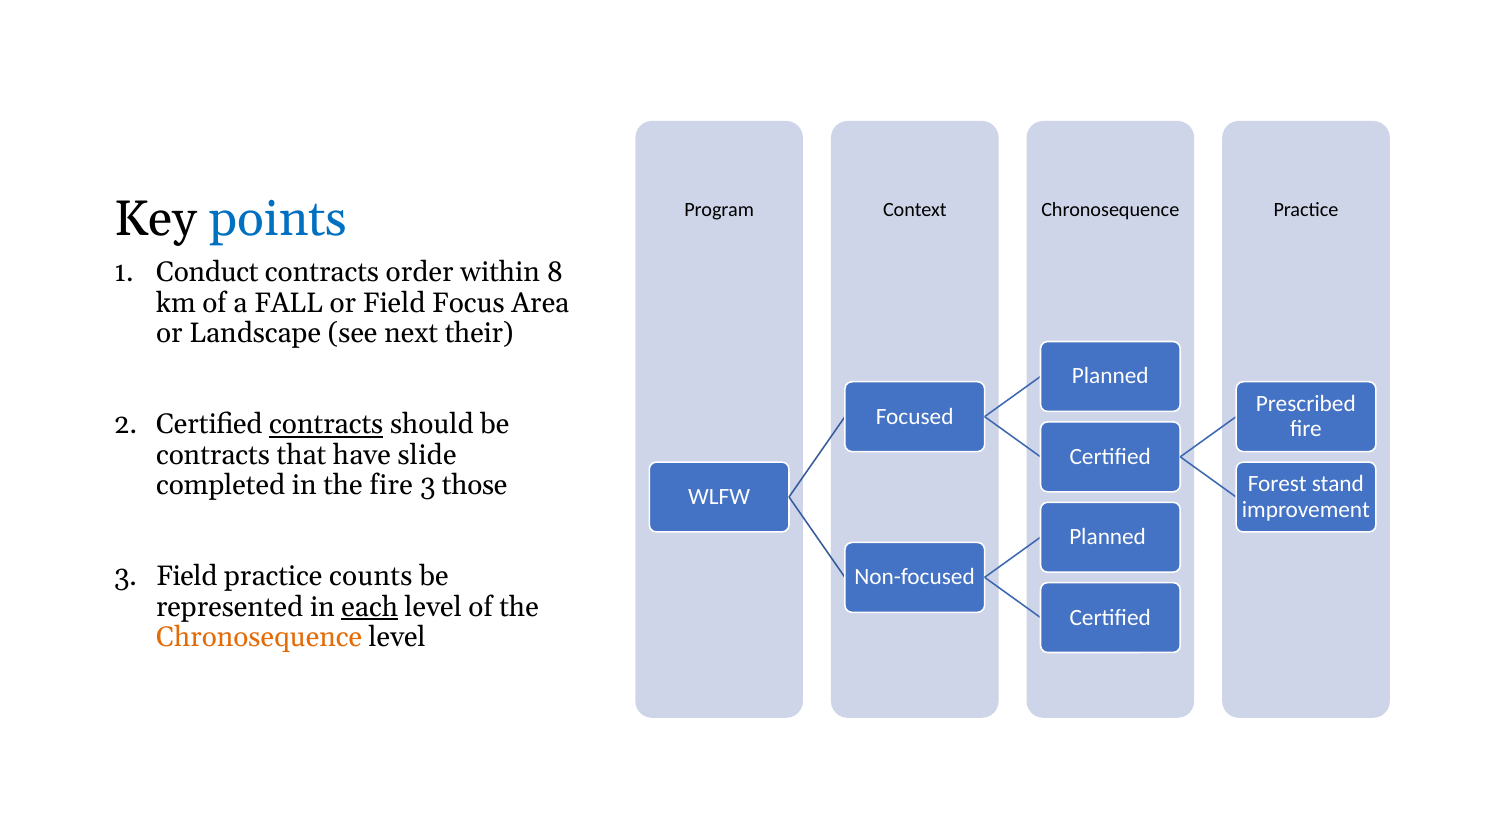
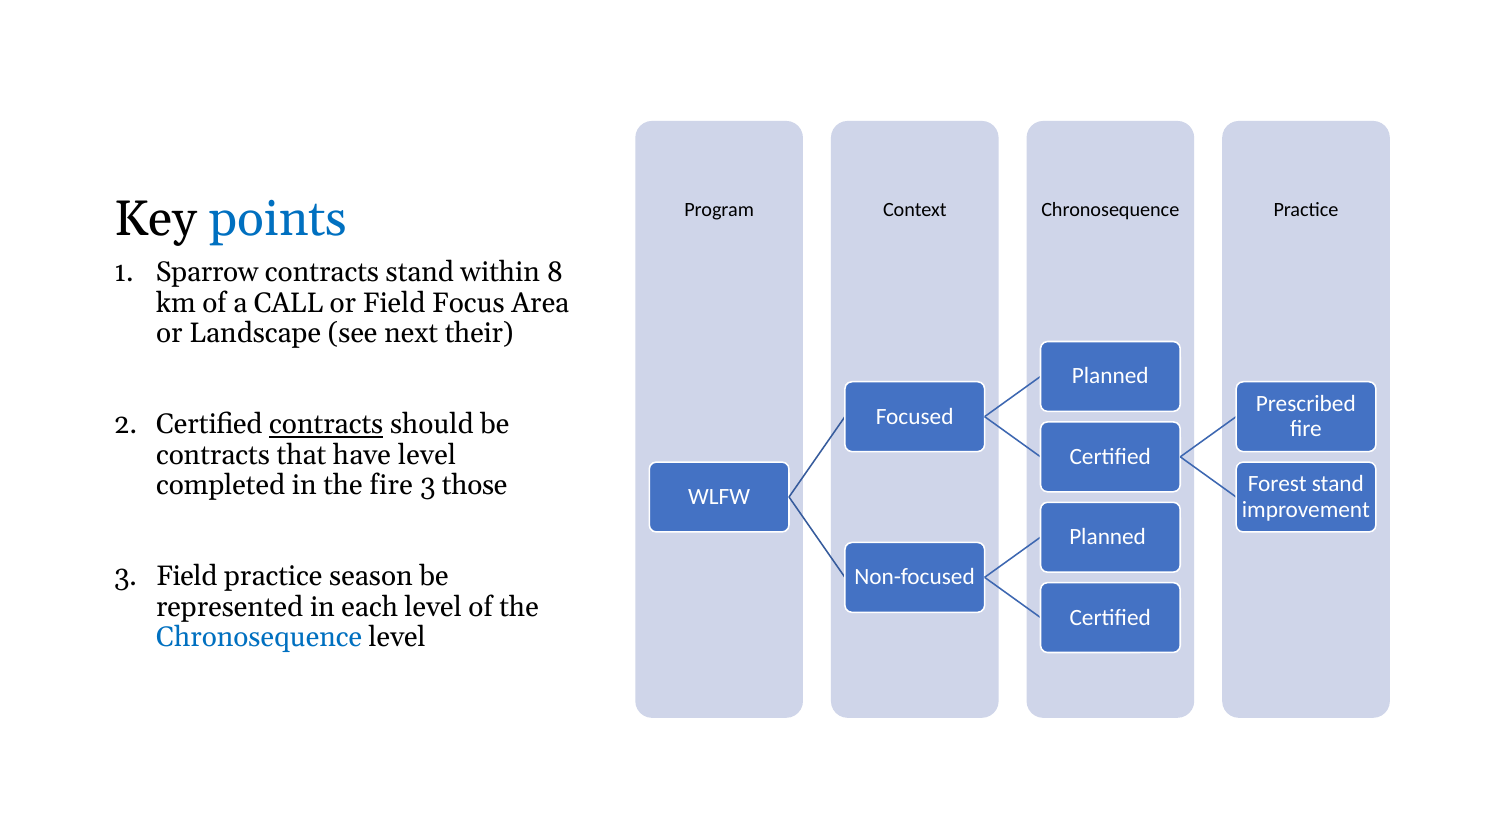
Conduct: Conduct -> Sparrow
contracts order: order -> stand
FALL: FALL -> CALL
have slide: slide -> level
counts: counts -> season
each underline: present -> none
Chronosequence at (259, 637) colour: orange -> blue
